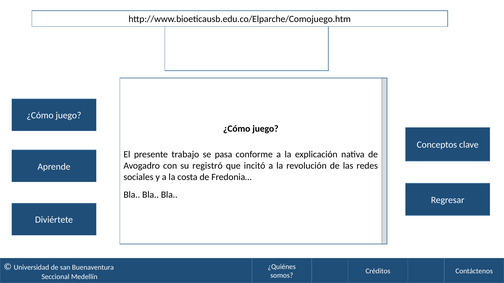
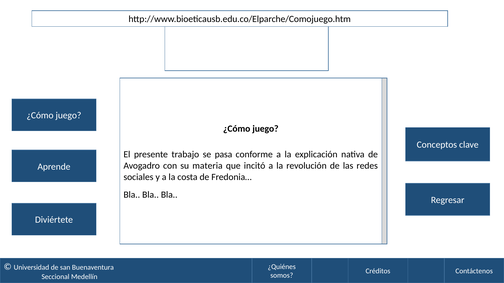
registró: registró -> materia
